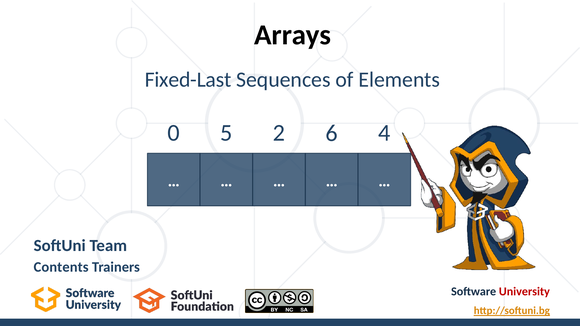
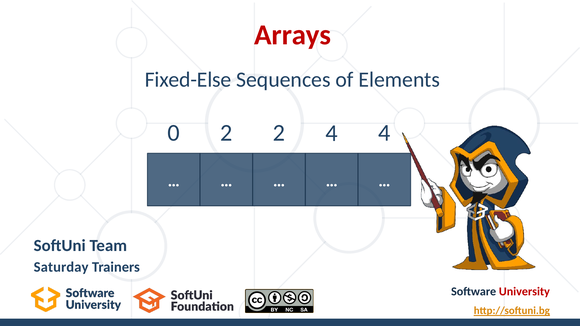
Arrays colour: black -> red
Fixed-Last: Fixed-Last -> Fixed-Else
0 5: 5 -> 2
2 6: 6 -> 4
Contents: Contents -> Saturday
